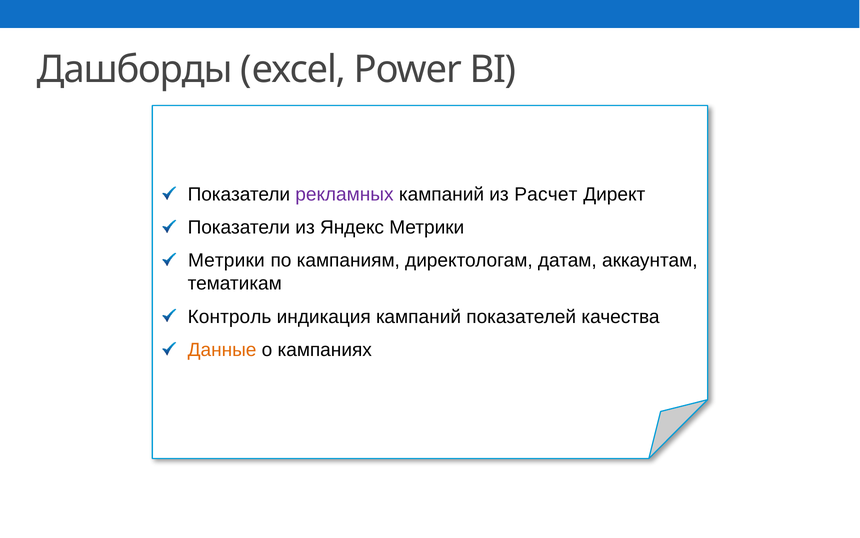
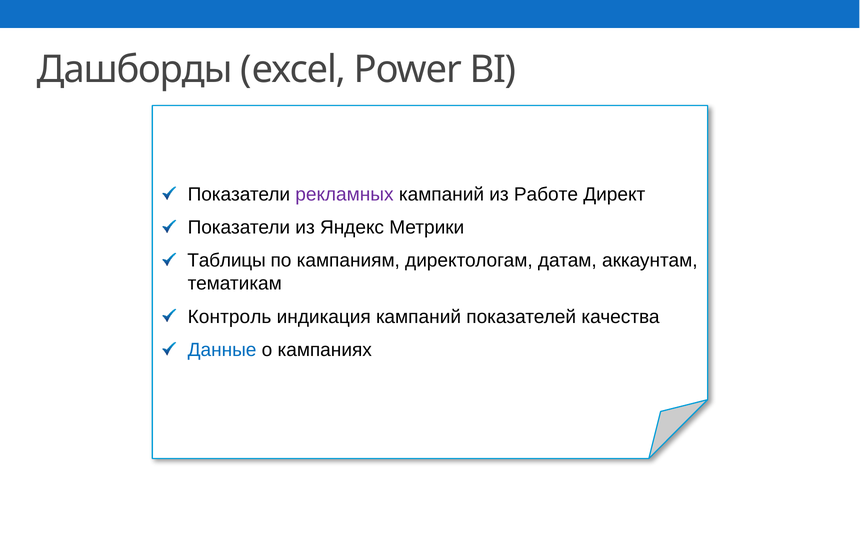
Расчет: Расчет -> Работе
Метрики at (226, 260): Метрики -> Таблицы
Данные colour: orange -> blue
